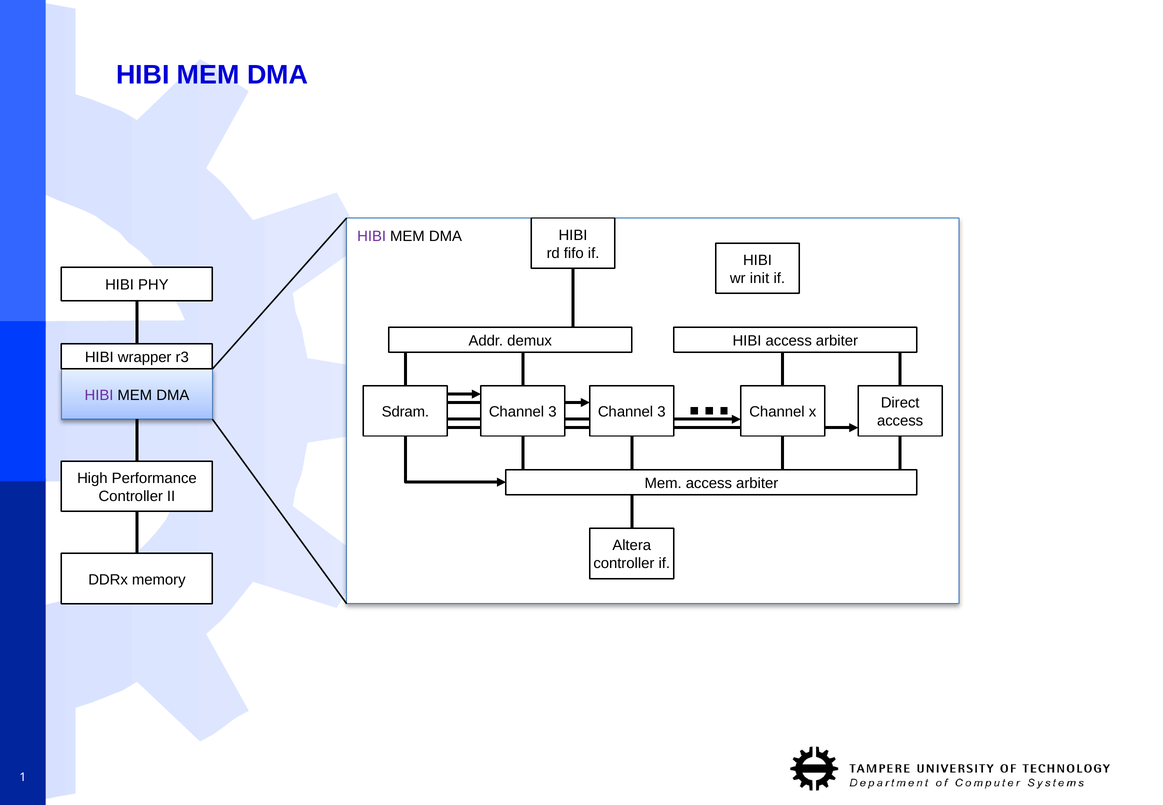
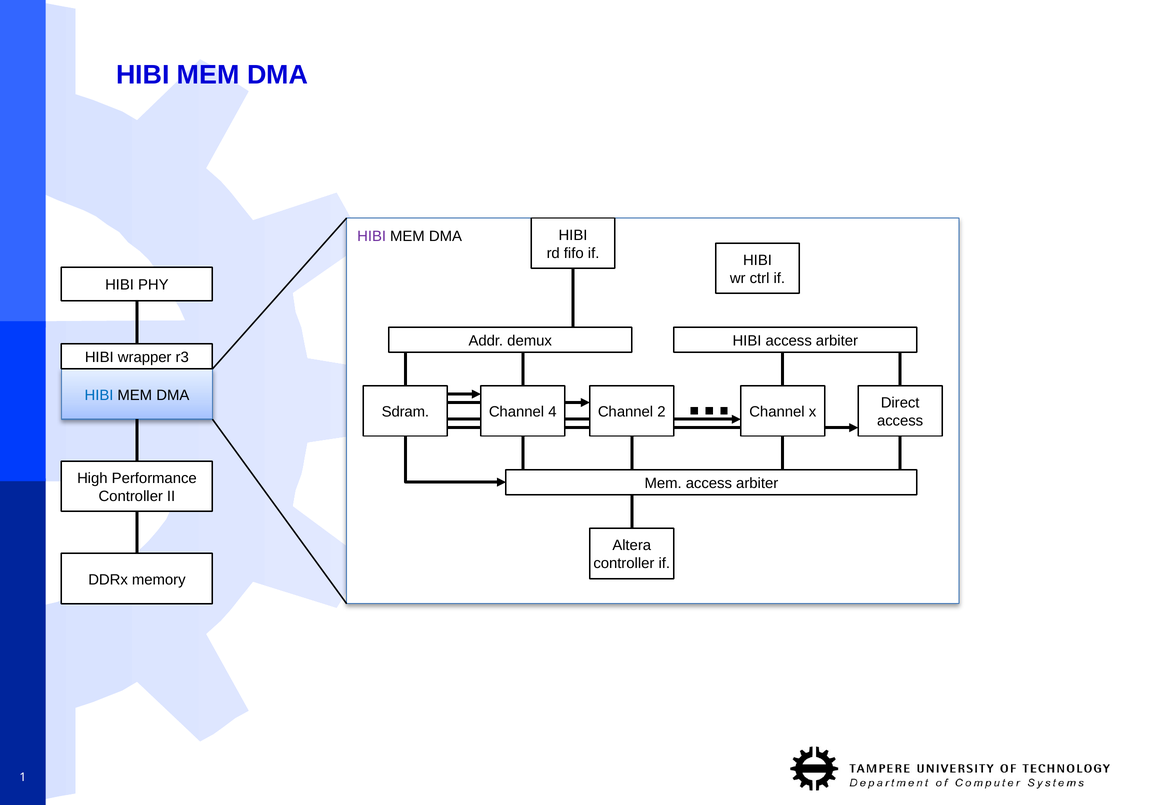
init: init -> ctrl
HIBI at (99, 395) colour: purple -> blue
3 at (552, 412): 3 -> 4
3 at (661, 412): 3 -> 2
